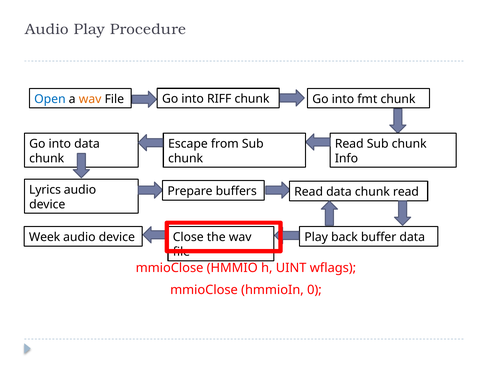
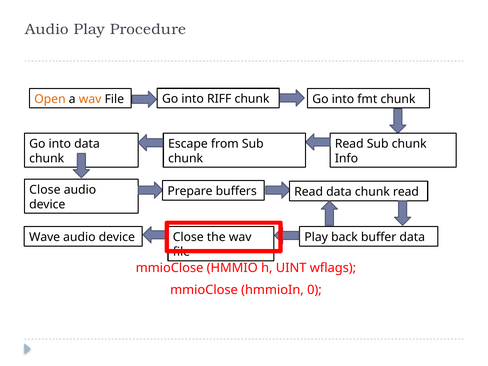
Open colour: blue -> orange
Lyrics at (45, 190): Lyrics -> Close
Week: Week -> Wave
